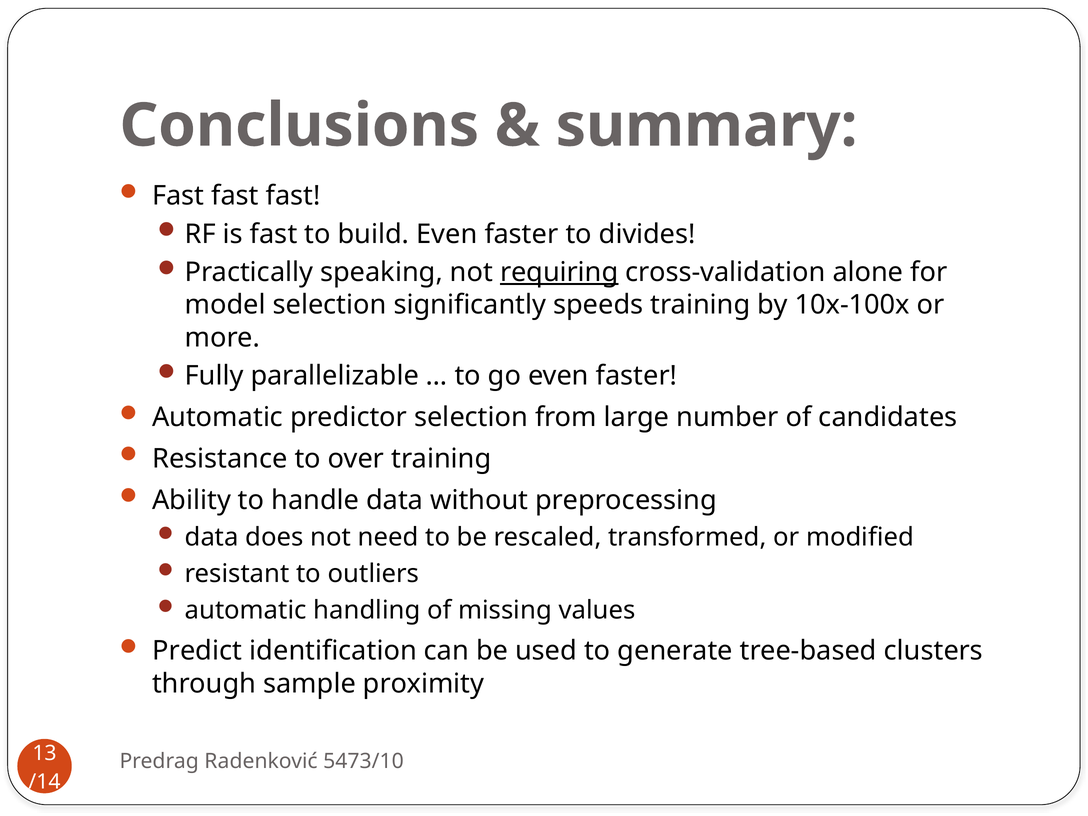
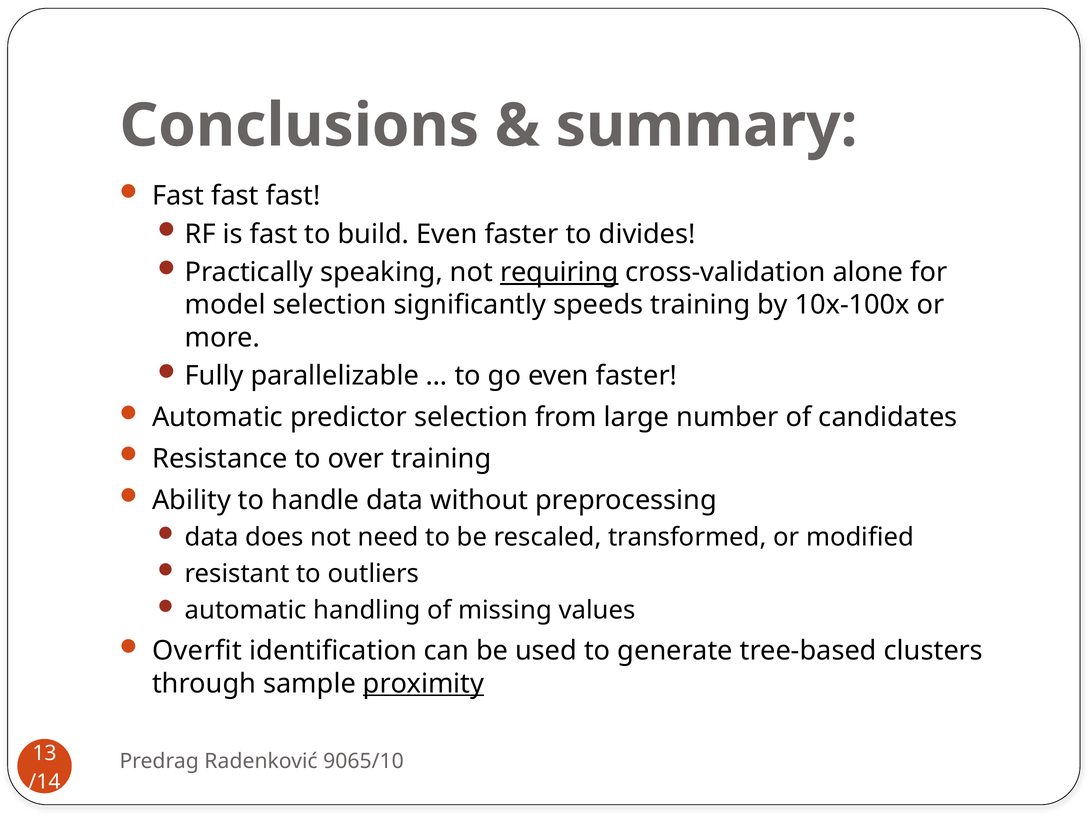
Predict: Predict -> Overfit
proximity underline: none -> present
5473/10: 5473/10 -> 9065/10
